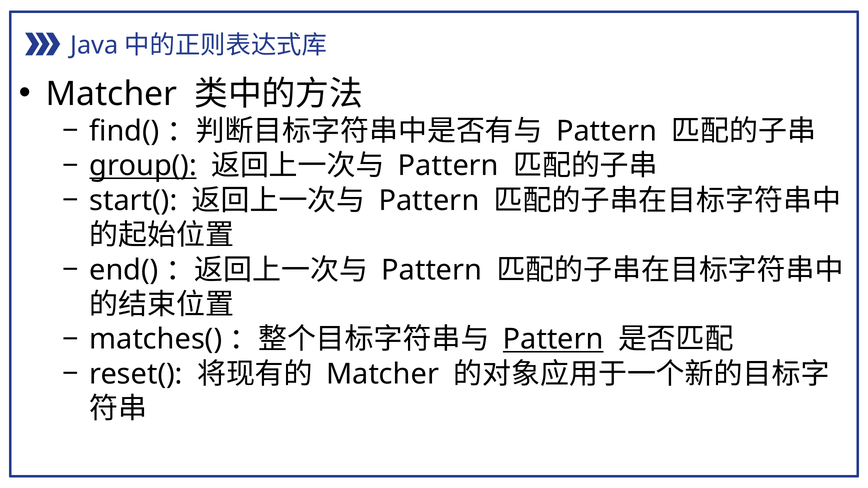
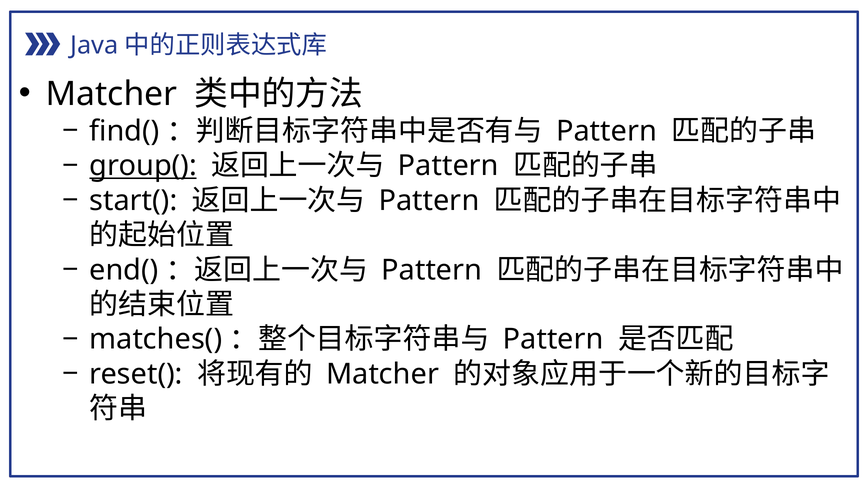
Pattern at (553, 340) underline: present -> none
